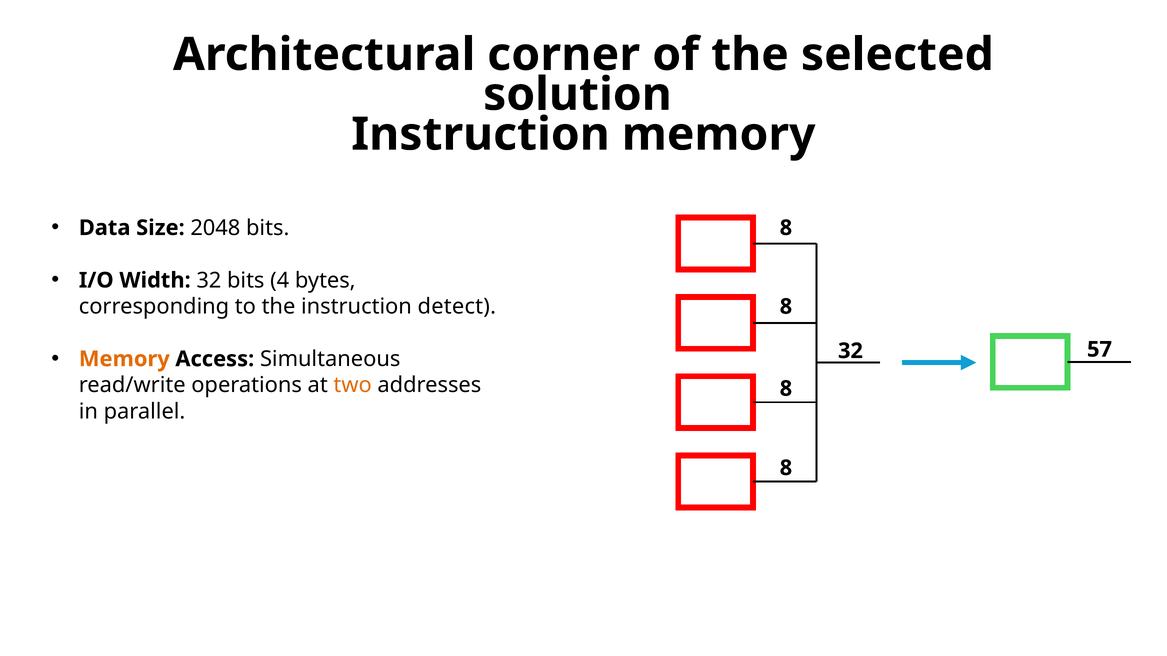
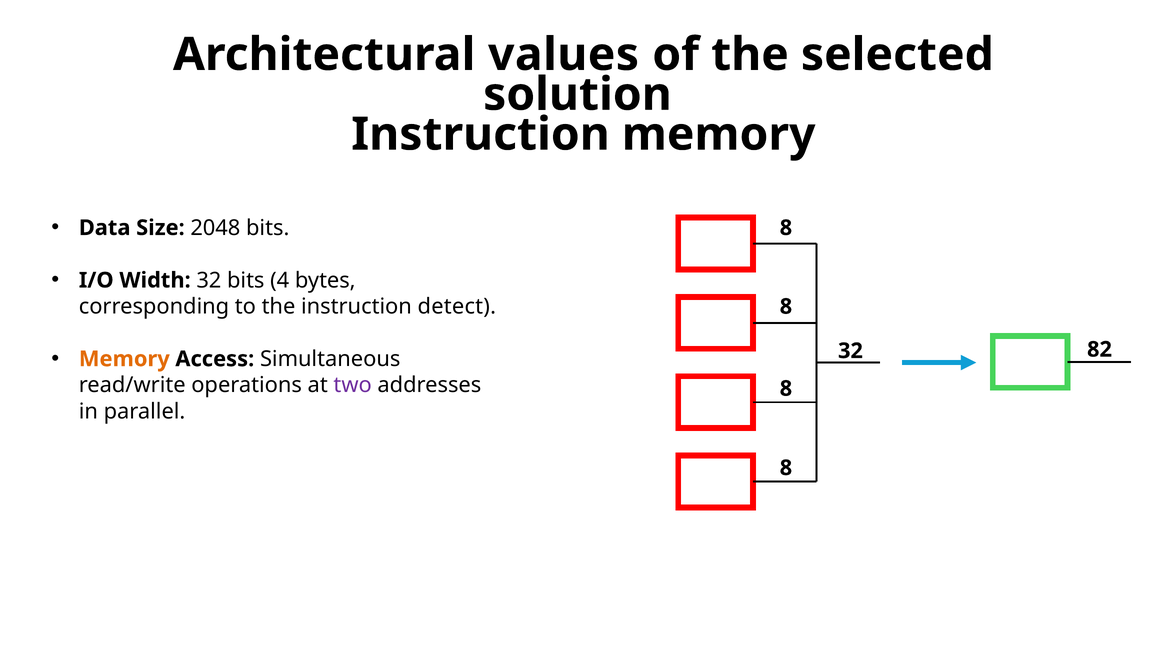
corner: corner -> values
57: 57 -> 82
two colour: orange -> purple
